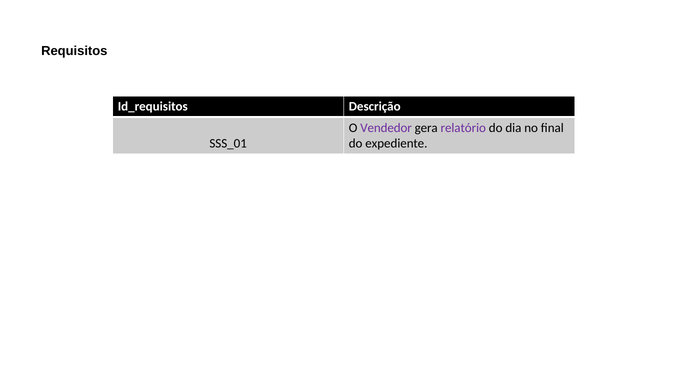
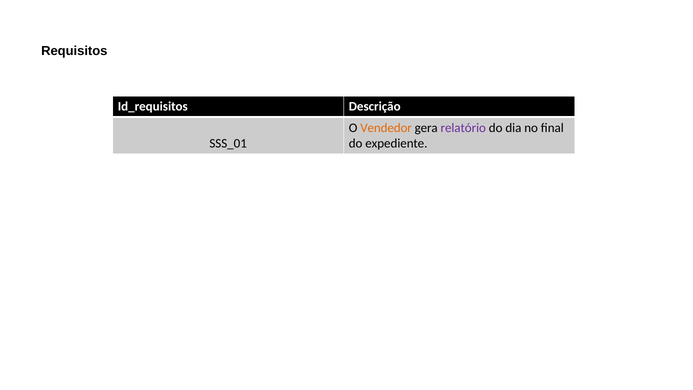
Vendedor colour: purple -> orange
